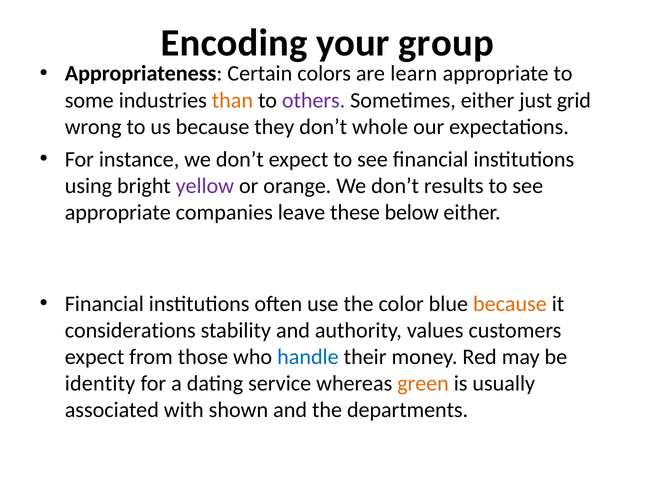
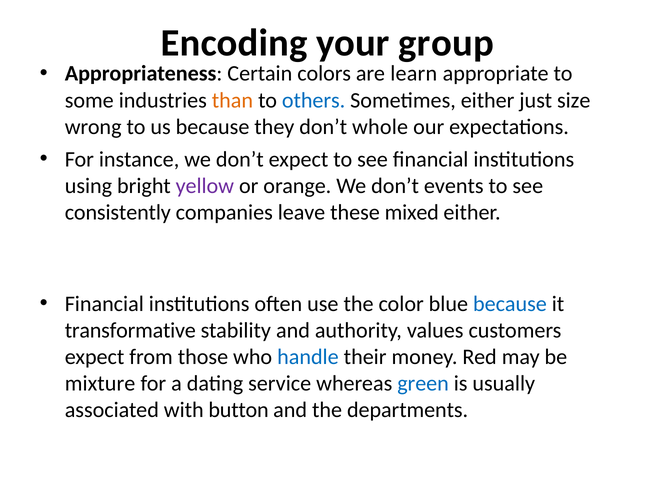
others colour: purple -> blue
grid: grid -> size
results: results -> events
appropriate at (118, 212): appropriate -> consistently
below: below -> mixed
because at (510, 304) colour: orange -> blue
considerations: considerations -> transformative
identity: identity -> mixture
green colour: orange -> blue
shown: shown -> button
